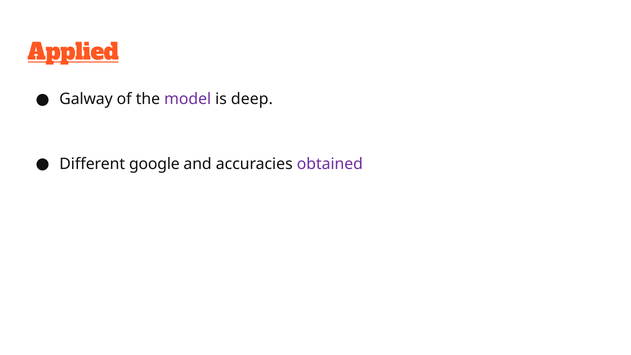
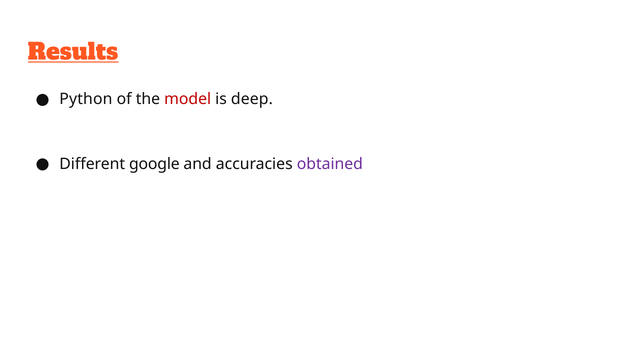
Applied: Applied -> Results
Galway: Galway -> Python
model colour: purple -> red
